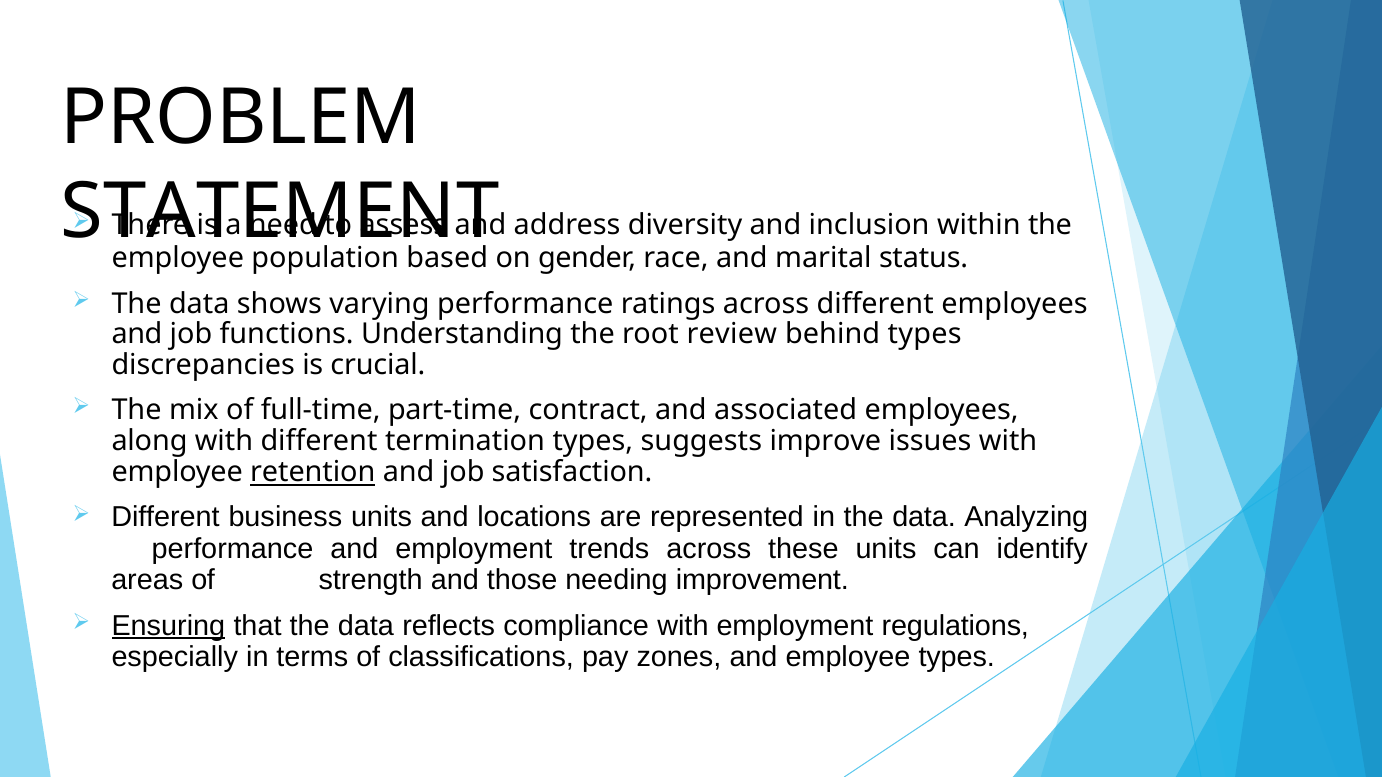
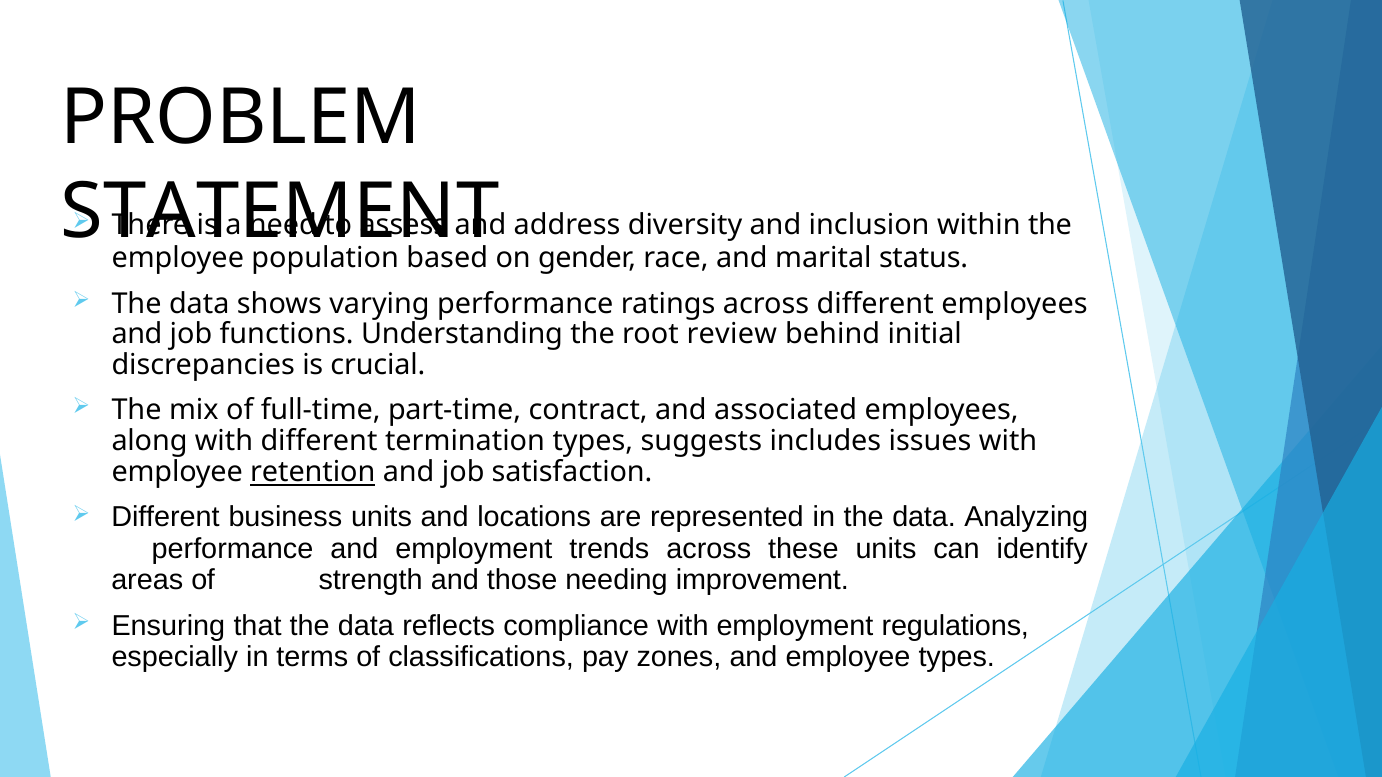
behind types: types -> initial
improve: improve -> includes
Ensuring underline: present -> none
